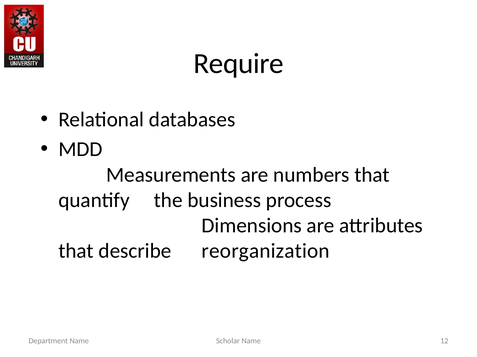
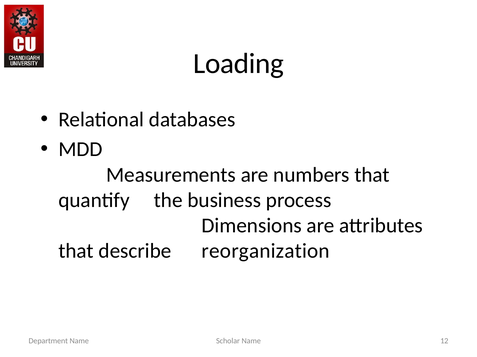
Require: Require -> Loading
